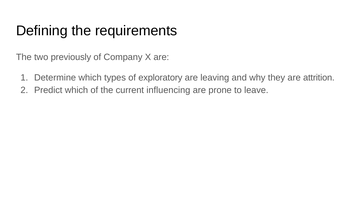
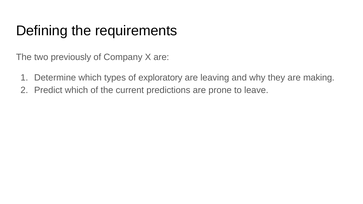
attrition: attrition -> making
influencing: influencing -> predictions
